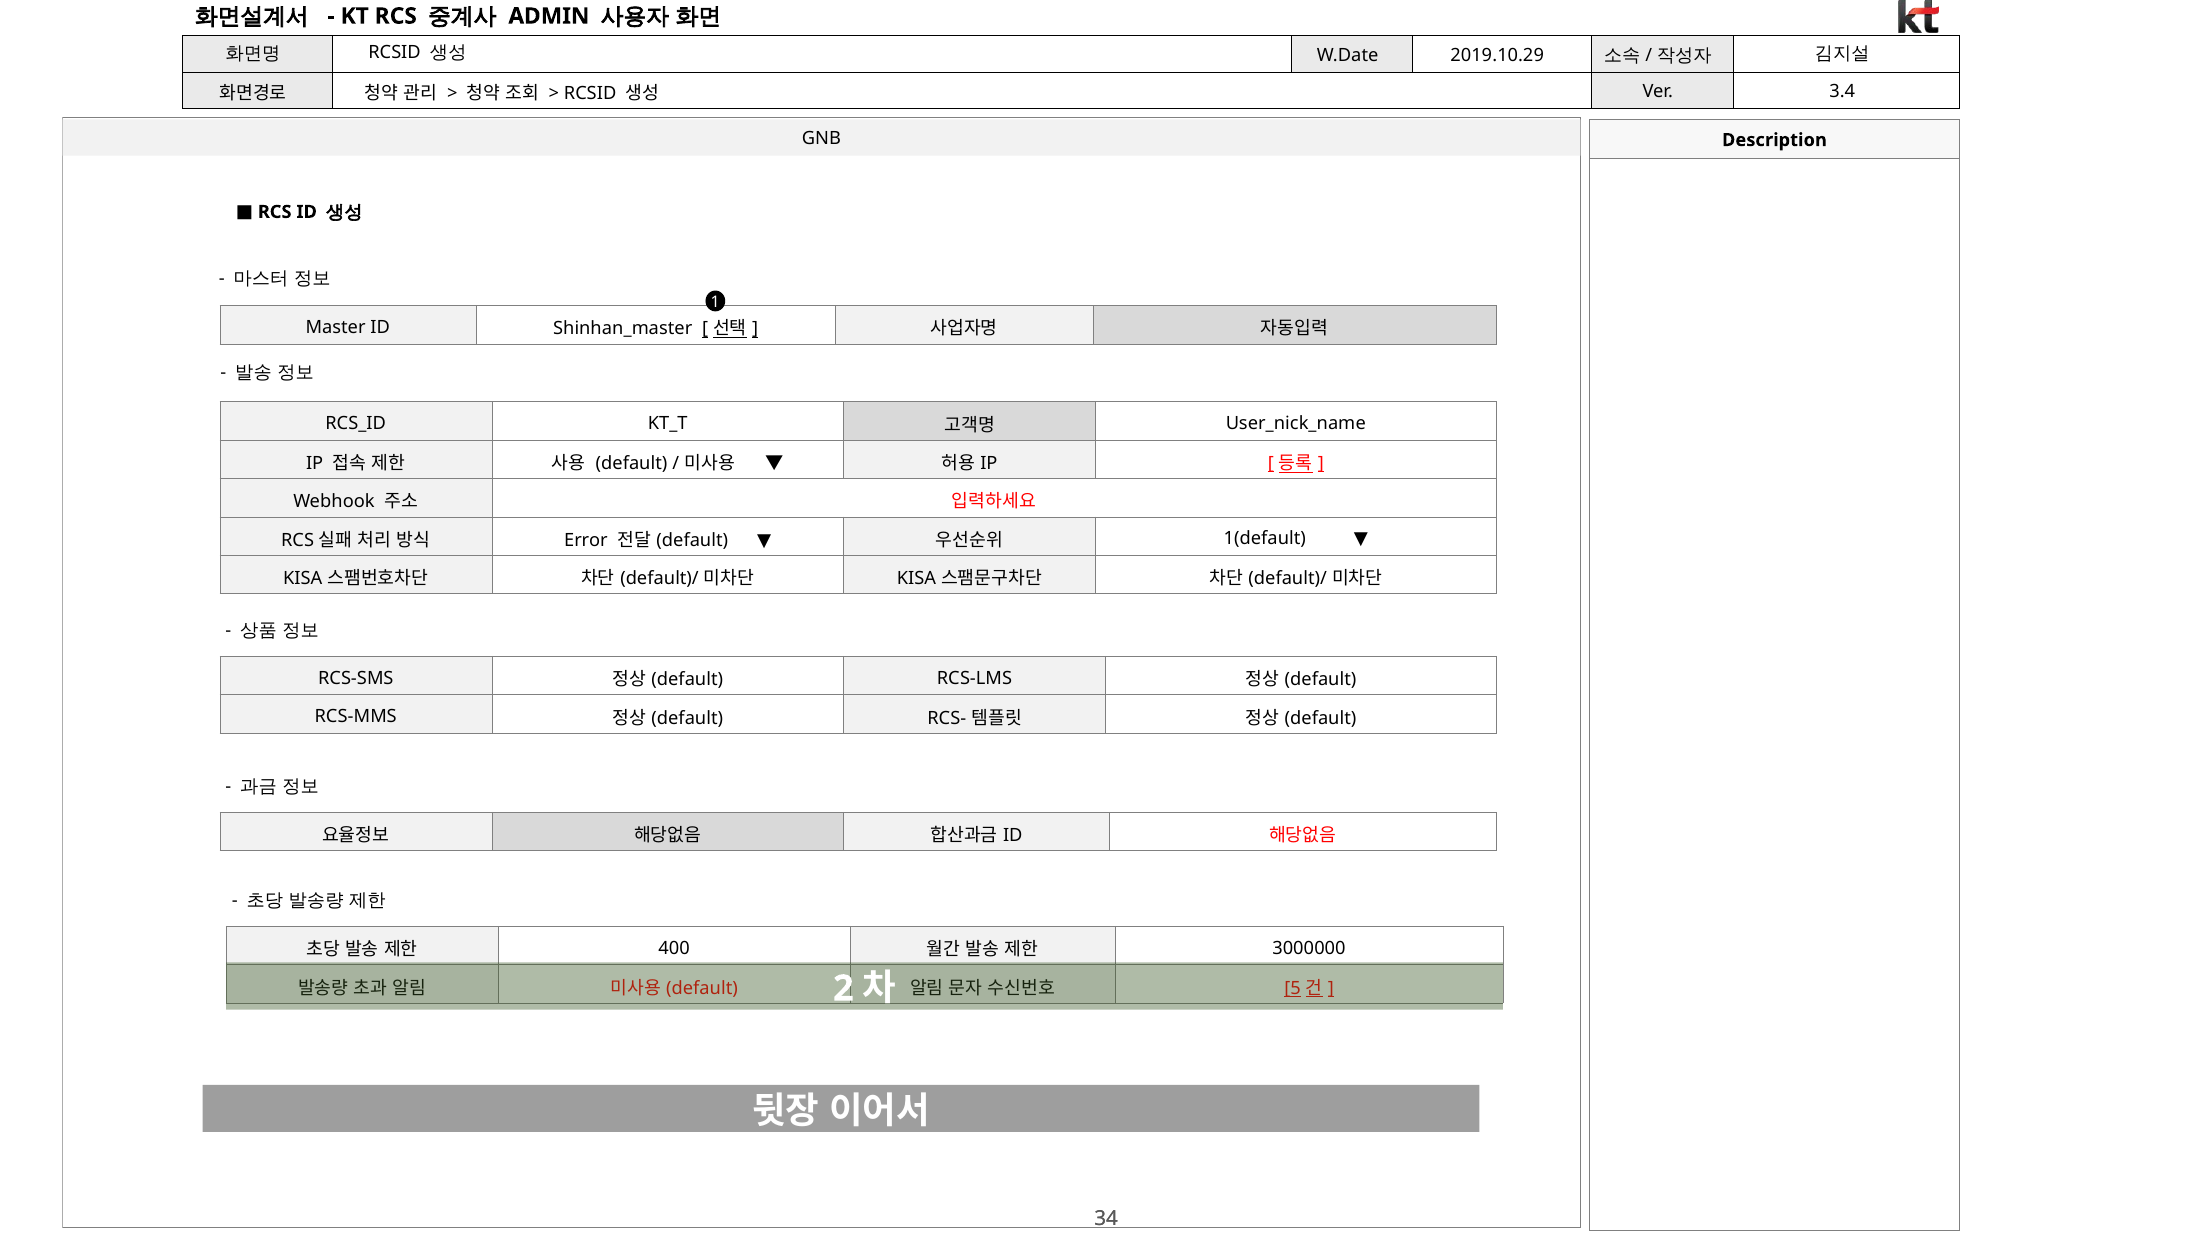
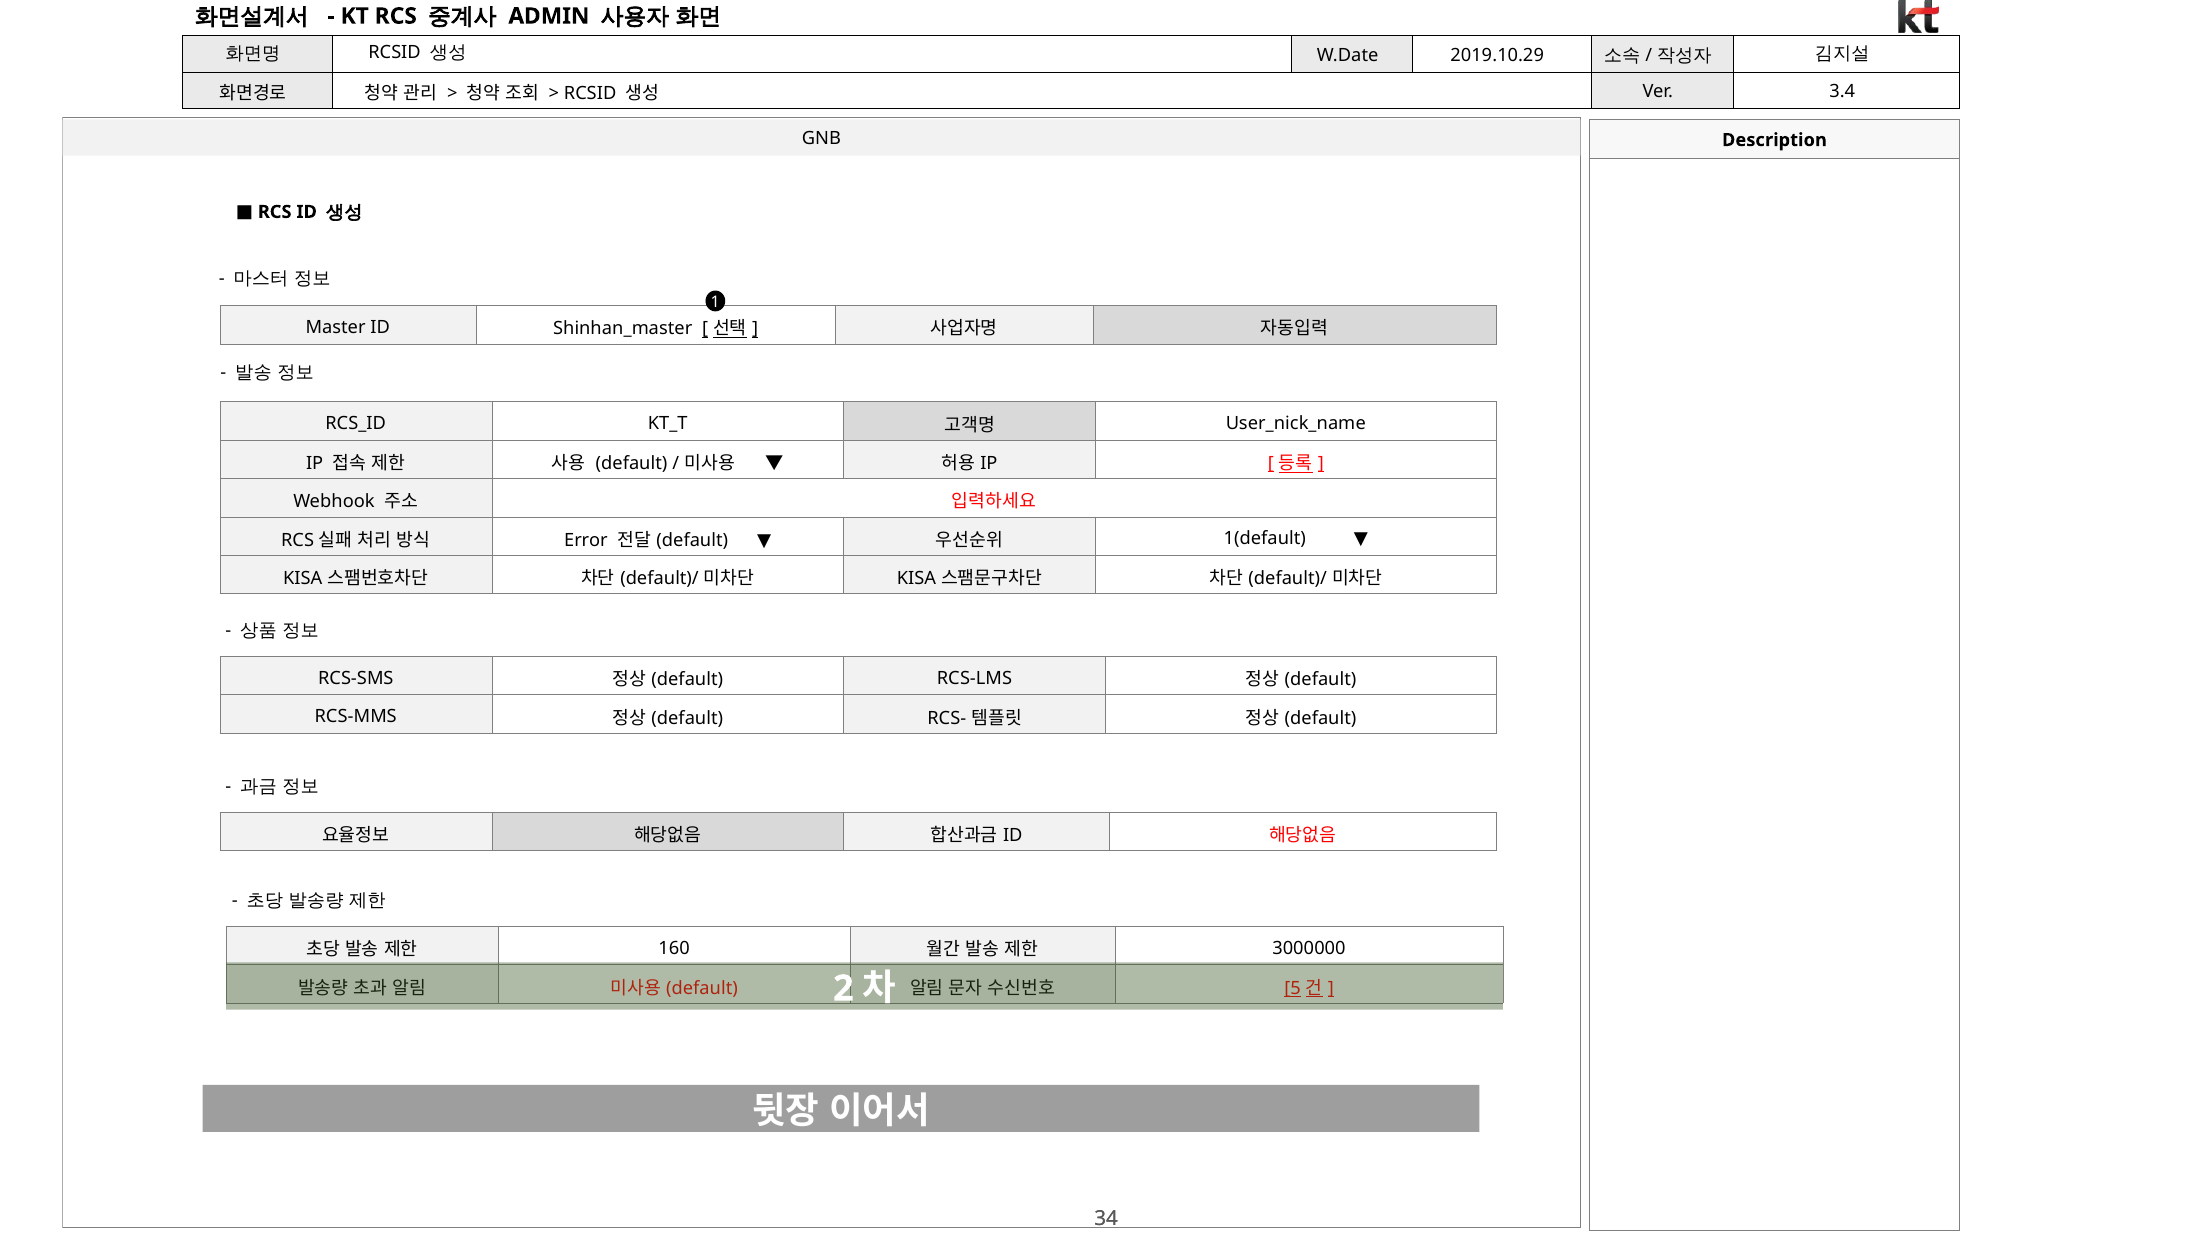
400: 400 -> 160
